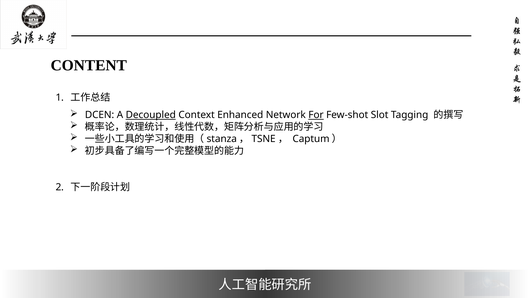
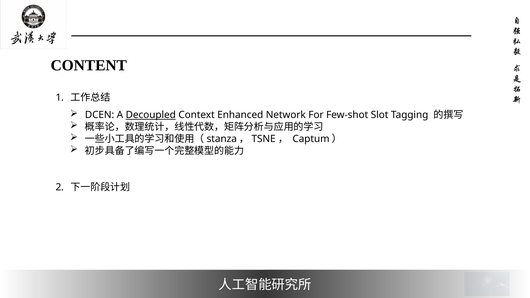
For underline: present -> none
